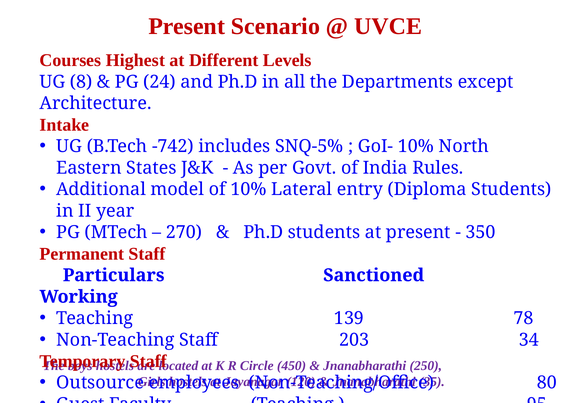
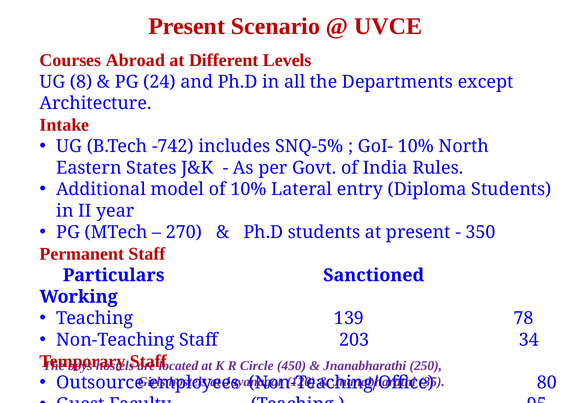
Highest: Highest -> Abroad
